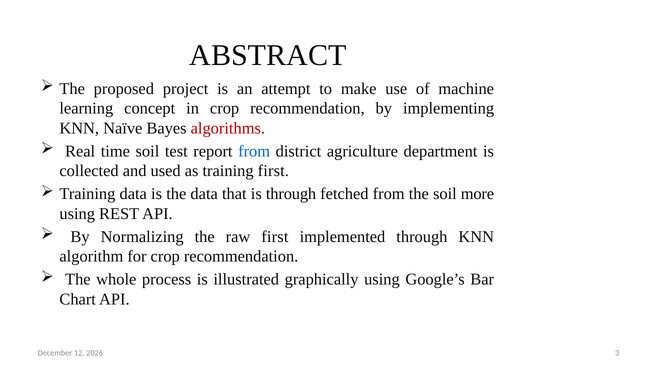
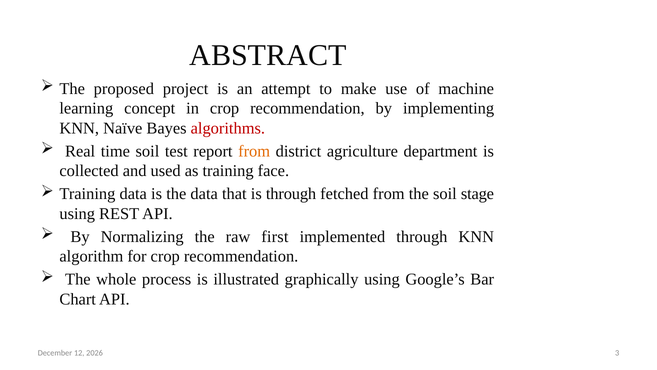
from at (254, 151) colour: blue -> orange
training first: first -> face
more: more -> stage
